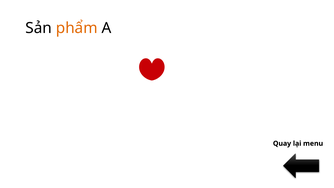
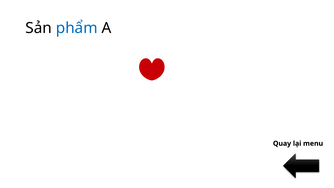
phẩm colour: orange -> blue
